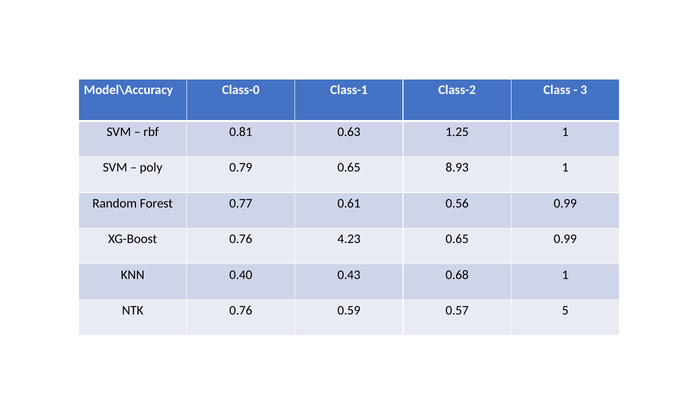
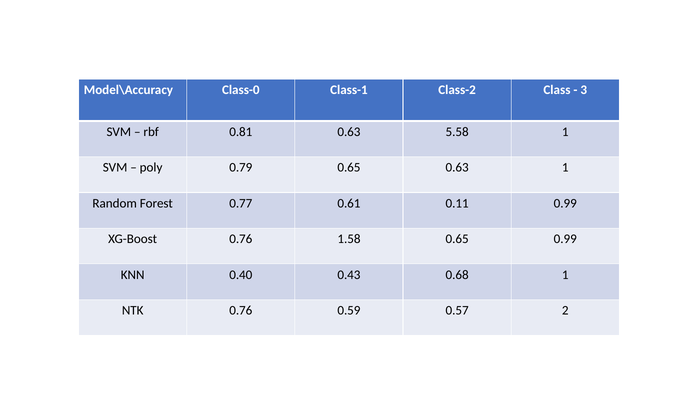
1.25: 1.25 -> 5.58
0.65 8.93: 8.93 -> 0.63
0.56: 0.56 -> 0.11
4.23: 4.23 -> 1.58
5: 5 -> 2
